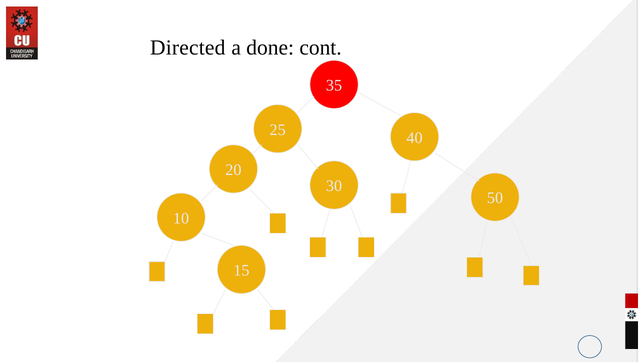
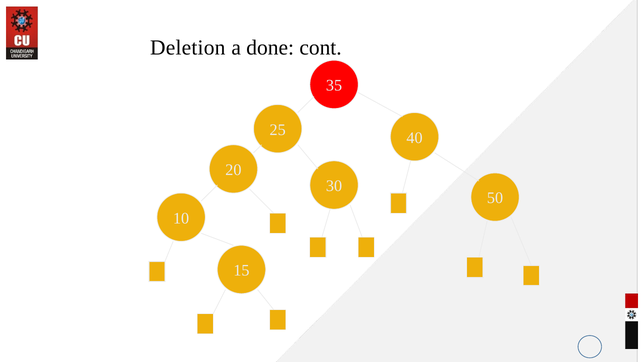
Directed: Directed -> Deletion
